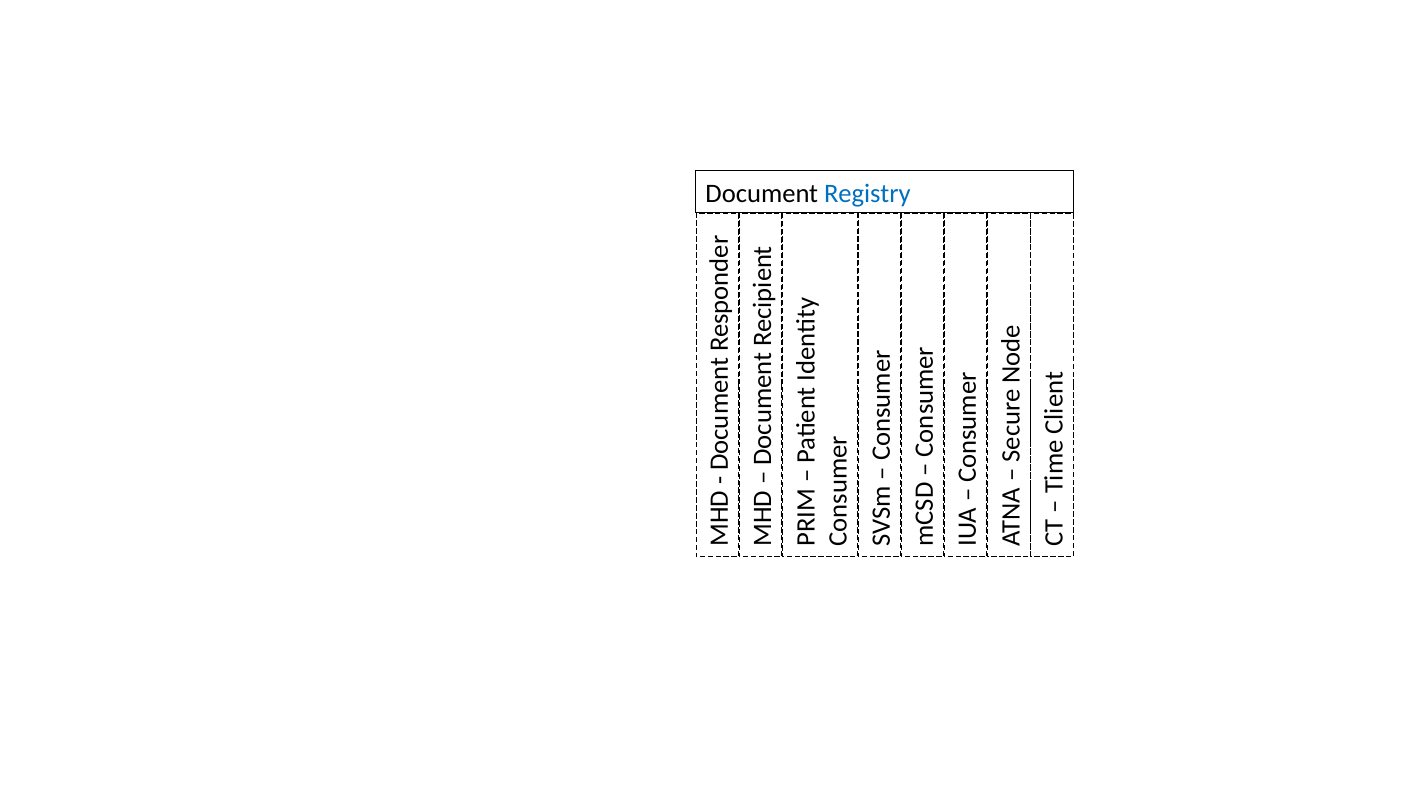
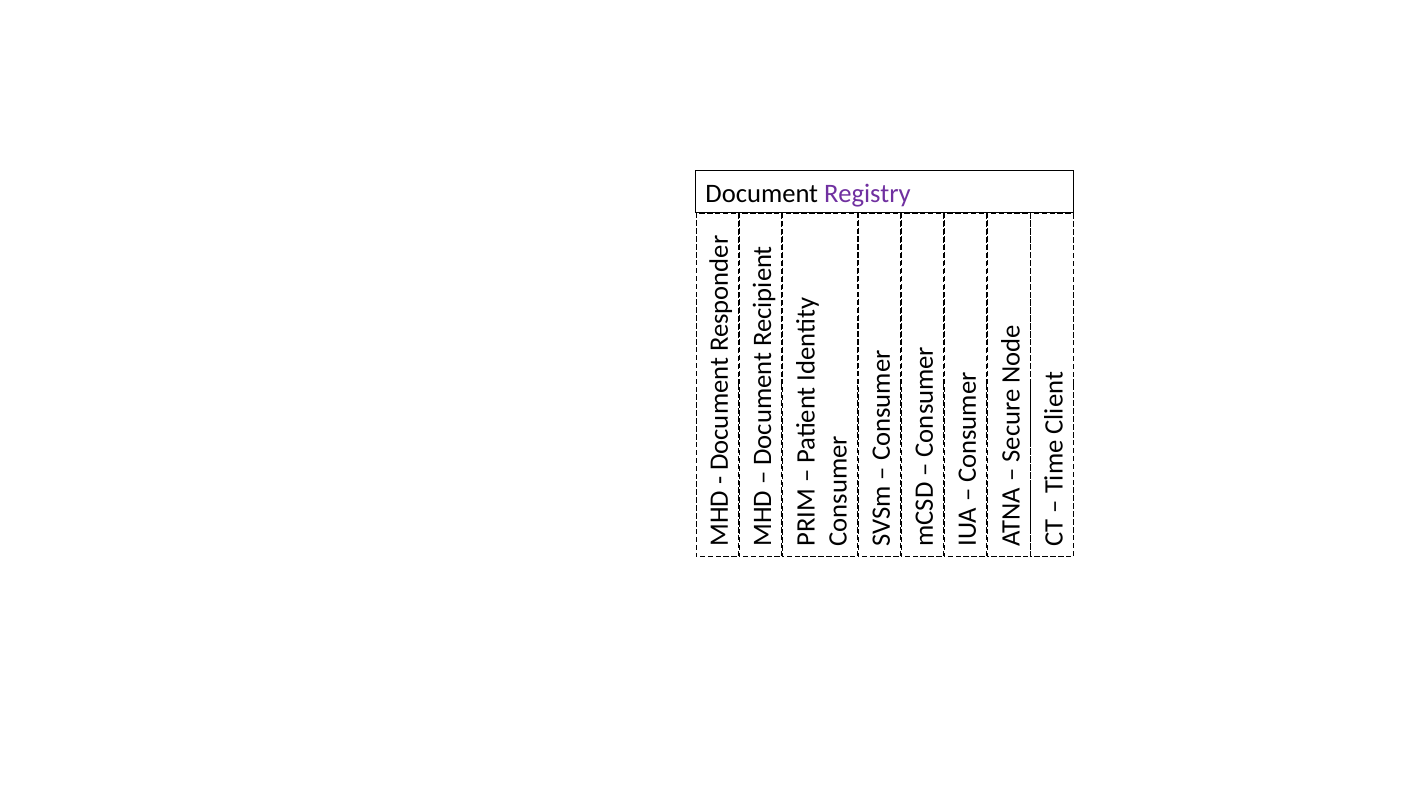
Registry colour: blue -> purple
